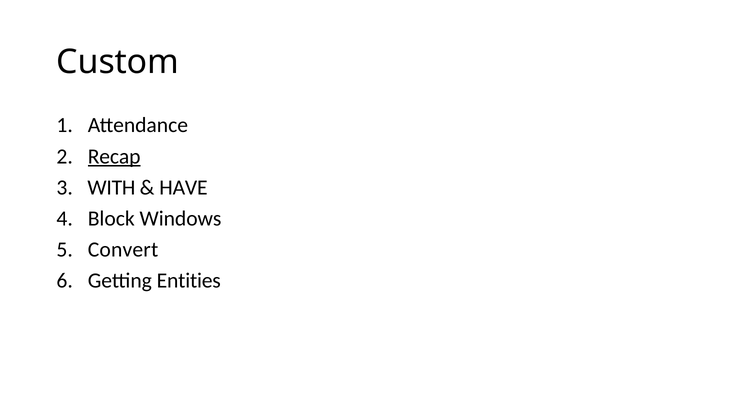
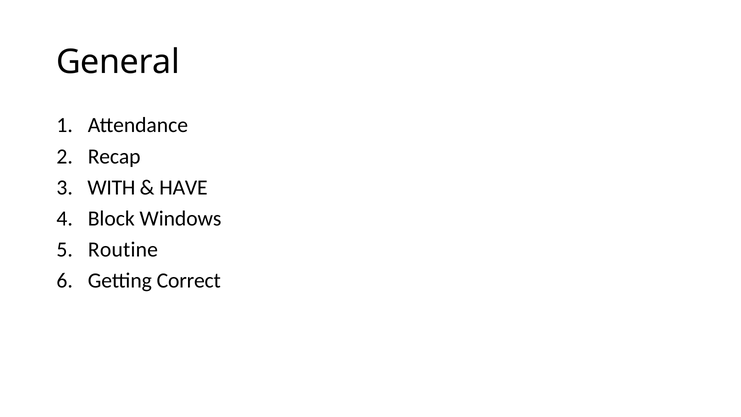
Custom: Custom -> General
Recap underline: present -> none
Convert: Convert -> Routine
Entities: Entities -> Correct
